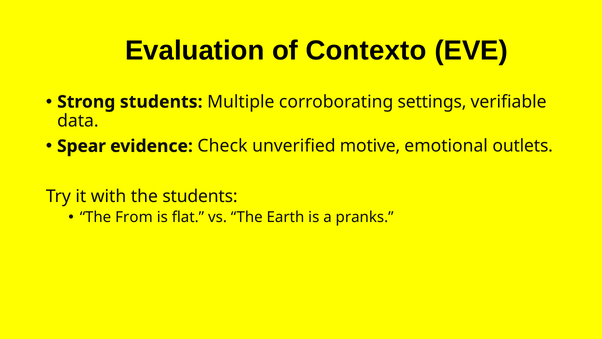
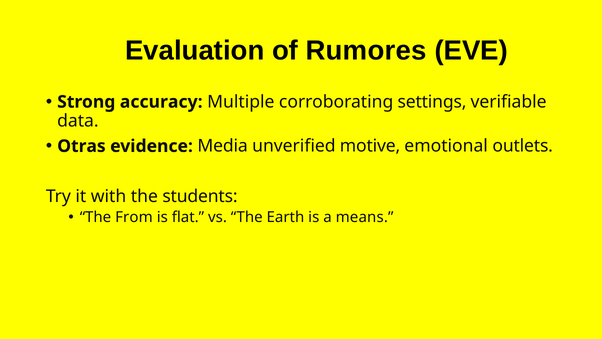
Contexto: Contexto -> Rumores
Strong students: students -> accuracy
Spear: Spear -> Otras
Check: Check -> Media
pranks: pranks -> means
